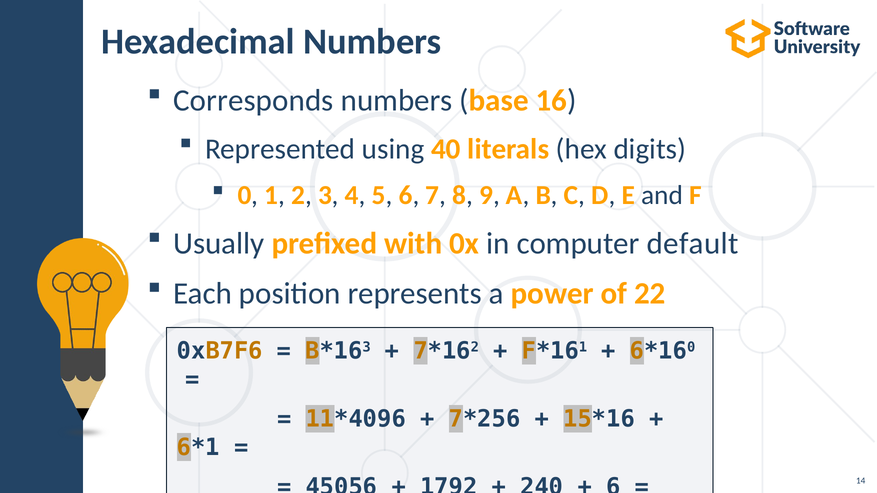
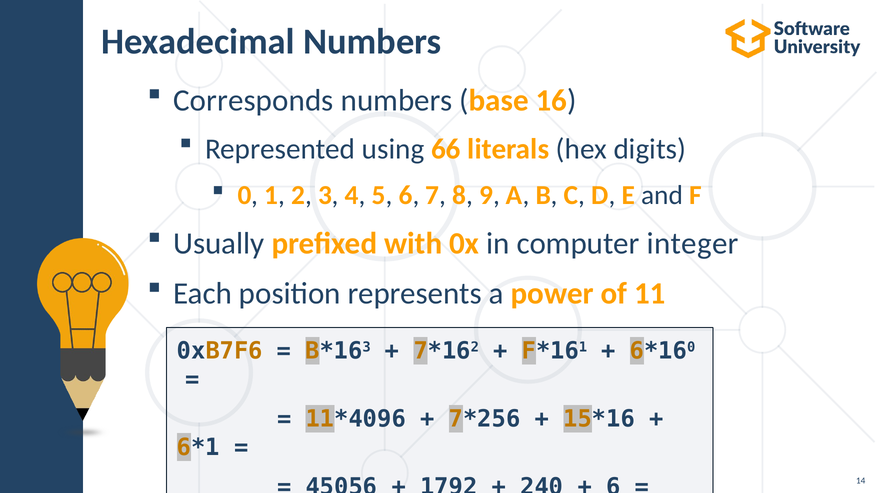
40: 40 -> 66
default: default -> integer
22: 22 -> 11
